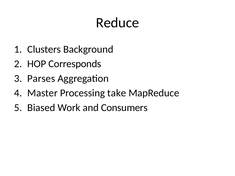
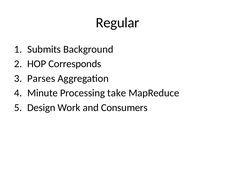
Reduce: Reduce -> Regular
Clusters: Clusters -> Submits
Master: Master -> Minute
Biased: Biased -> Design
